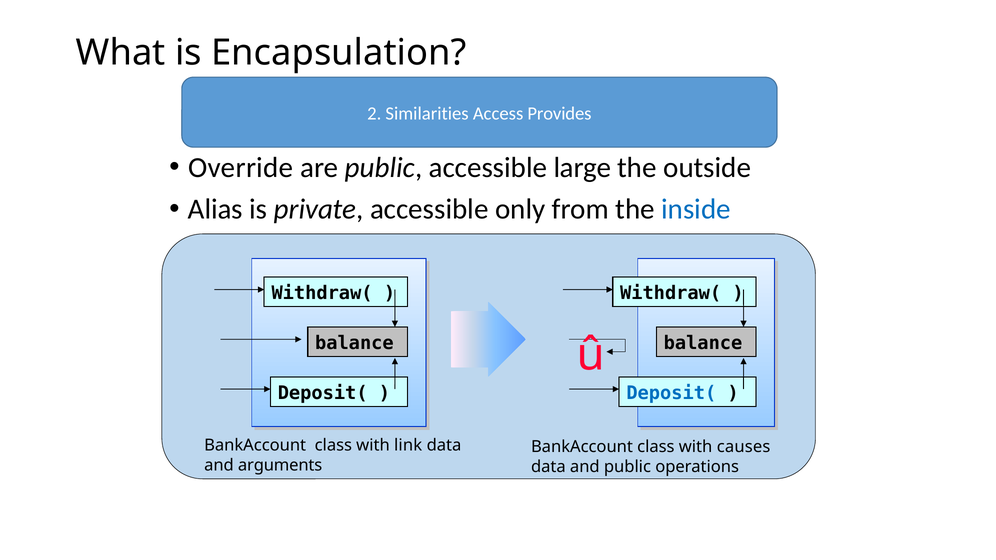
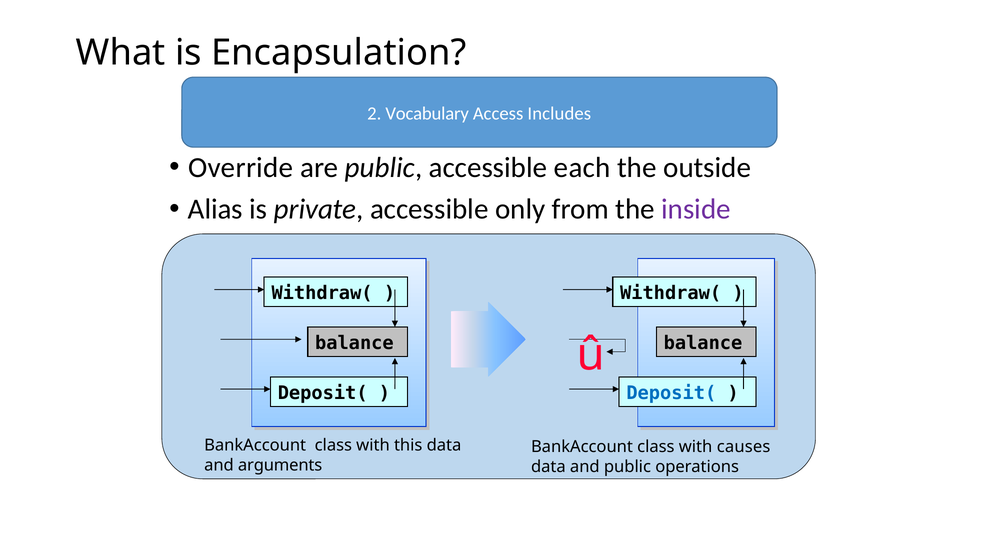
Similarities: Similarities -> Vocabulary
Provides: Provides -> Includes
large: large -> each
inside colour: blue -> purple
link: link -> this
